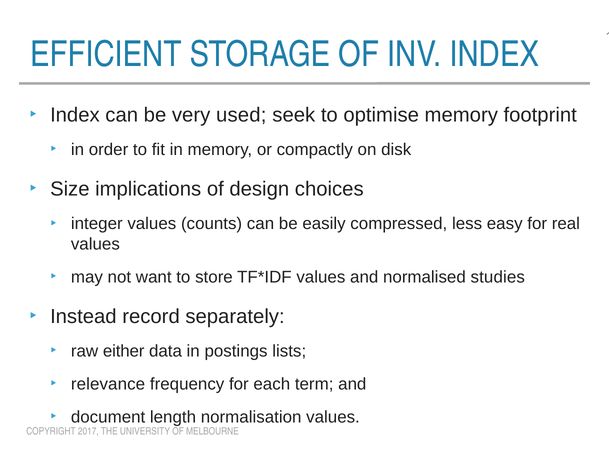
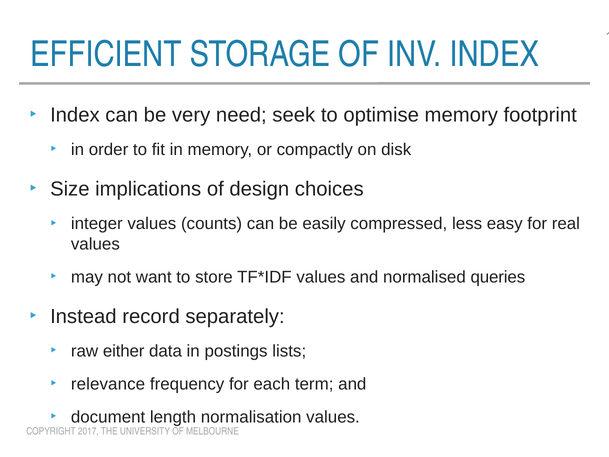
used: used -> need
studies: studies -> queries
